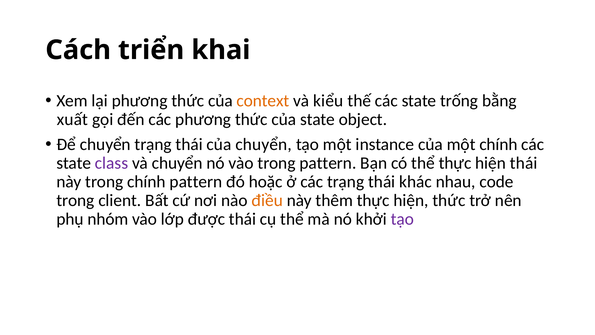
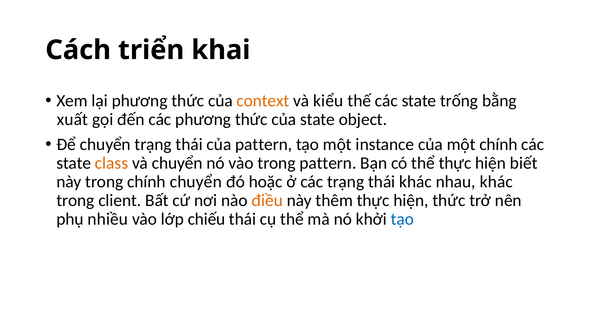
của chuyển: chuyển -> pattern
class colour: purple -> orange
hiện thái: thái -> biết
chính pattern: pattern -> chuyển
nhau code: code -> khác
nhóm: nhóm -> nhiều
được: được -> chiếu
tạo at (402, 219) colour: purple -> blue
